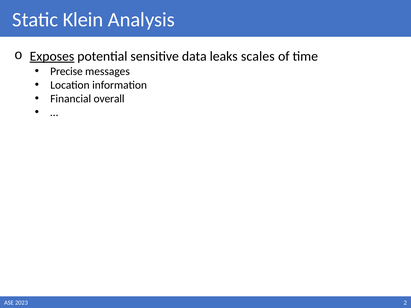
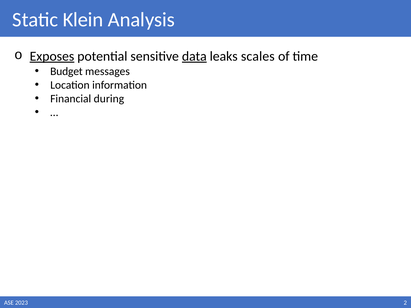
data underline: none -> present
Precise: Precise -> Budget
overall: overall -> during
